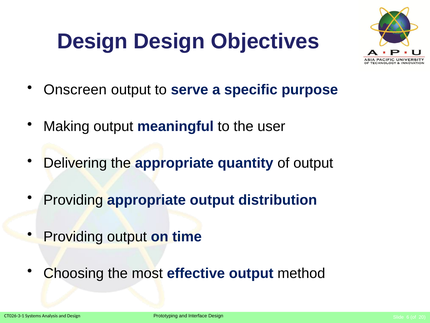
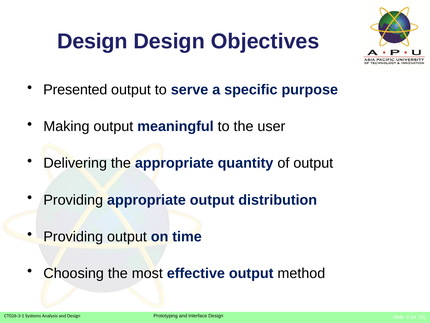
Onscreen: Onscreen -> Presented
